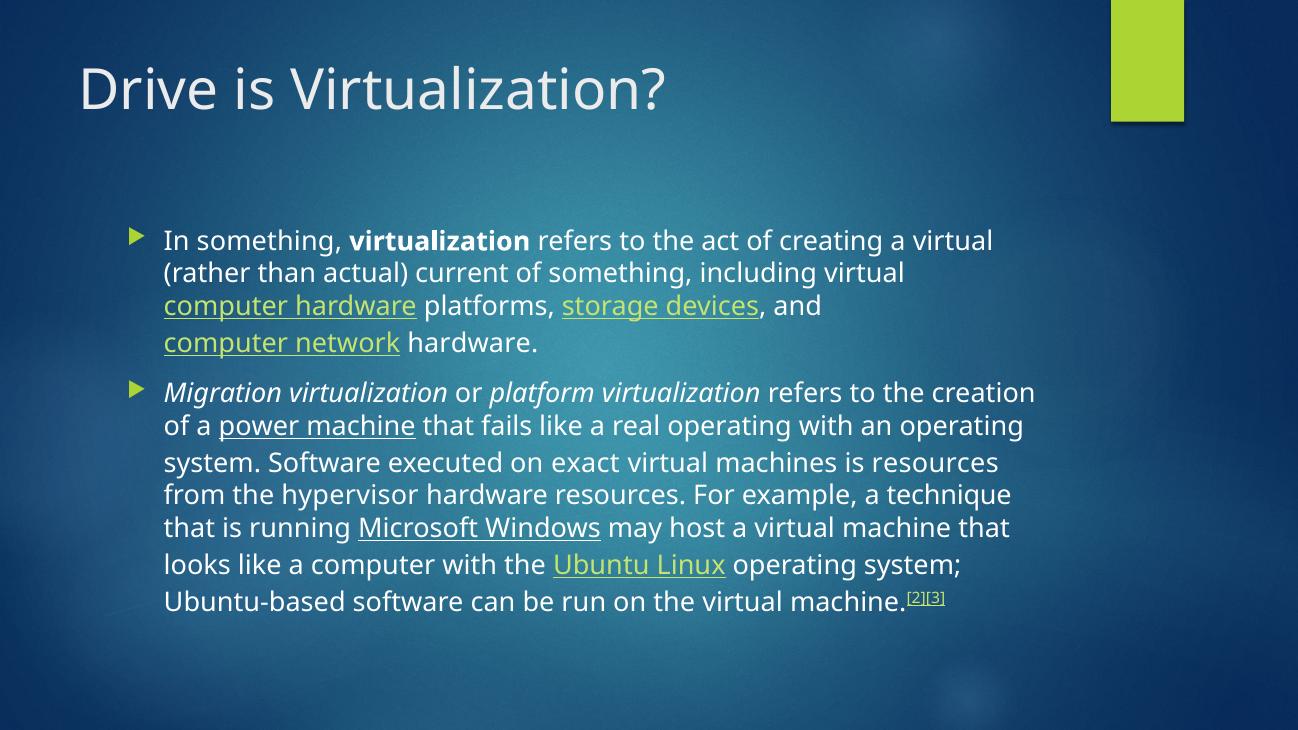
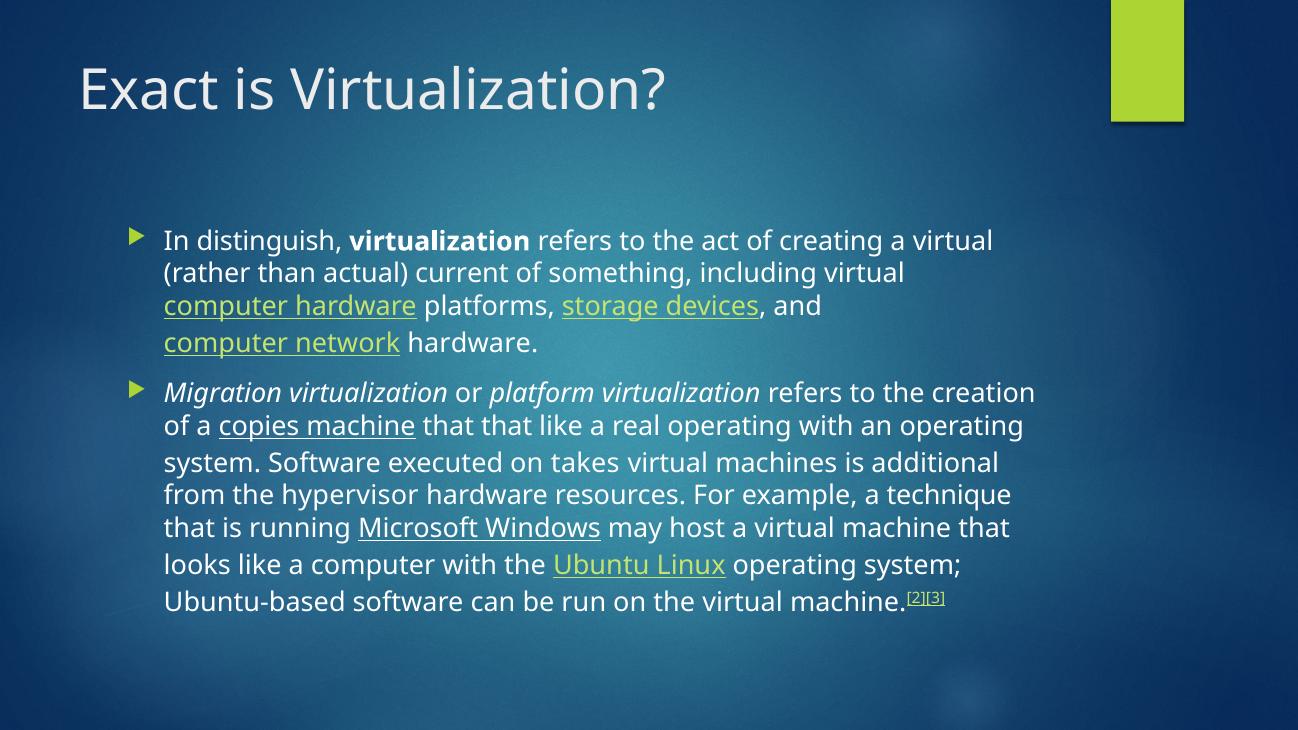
Drive: Drive -> Exact
In something: something -> distinguish
power: power -> copies
that fails: fails -> that
exact: exact -> takes
is resources: resources -> additional
